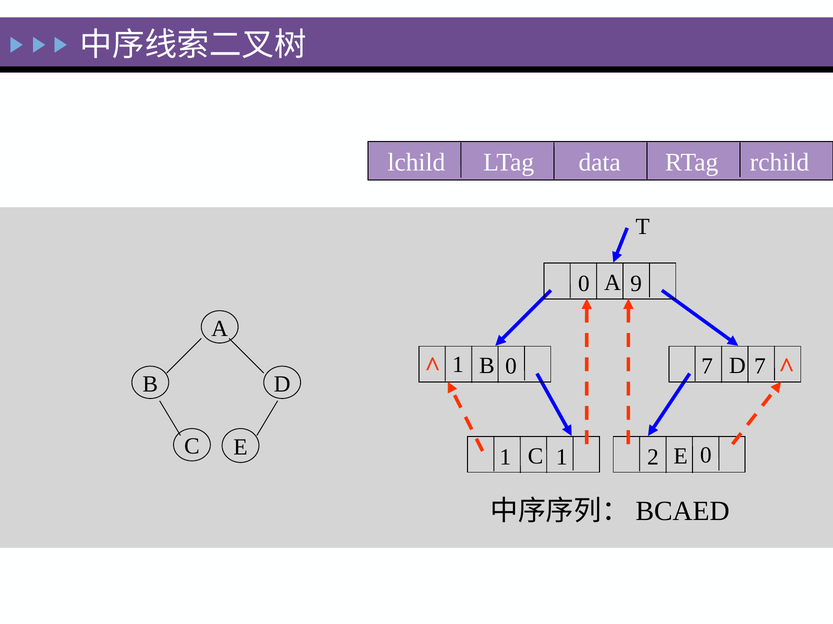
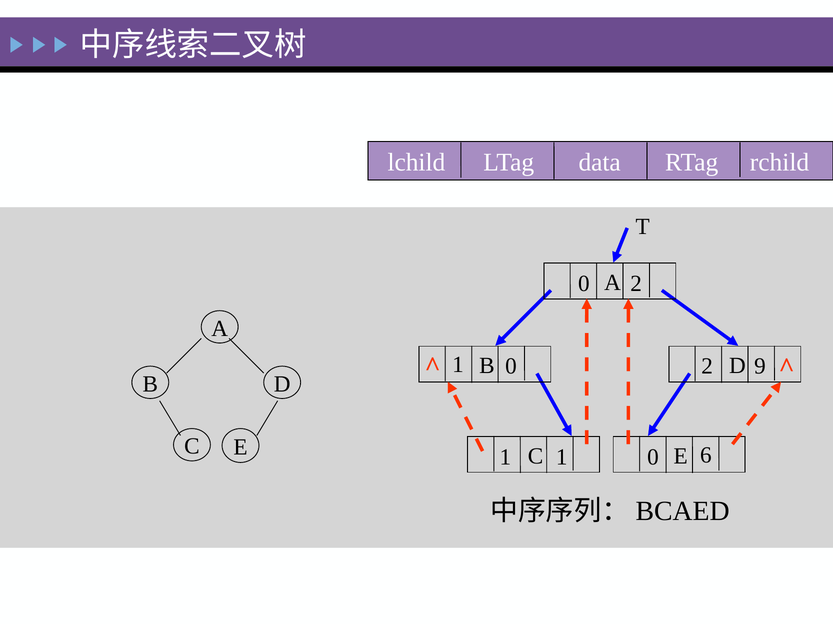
9 at (636, 284): 9 -> 2
1 7: 7 -> 9
7 at (707, 366): 7 -> 2
1 2: 2 -> 0
1 0: 0 -> 6
